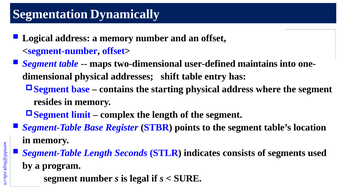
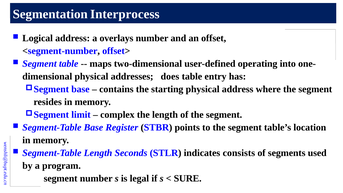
Dynamically: Dynamically -> Interprocess
a memory: memory -> overlays
maintains: maintains -> operating
shift: shift -> does
